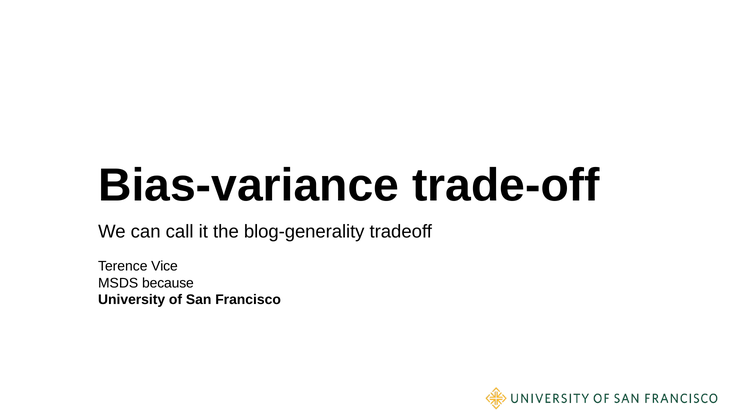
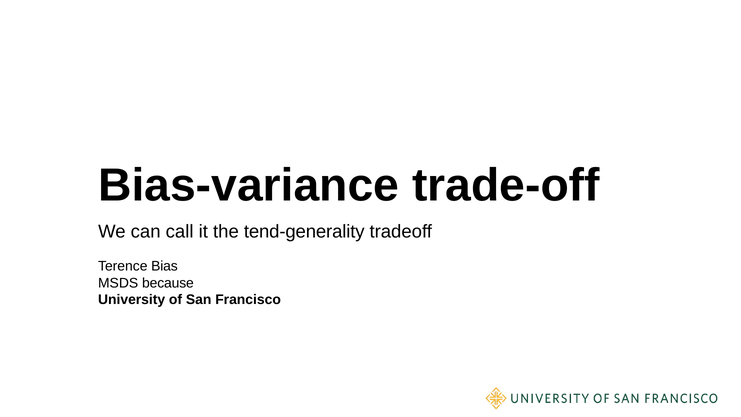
blog-generality: blog-generality -> tend-generality
Vice: Vice -> Bias
